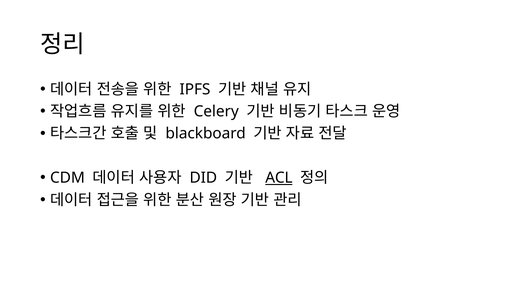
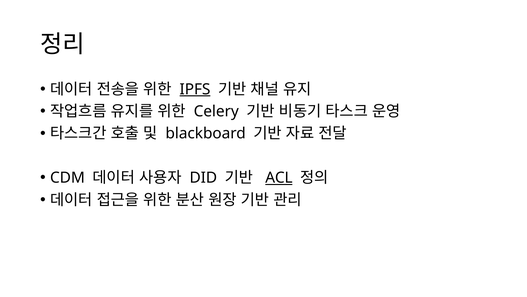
IPFS underline: none -> present
